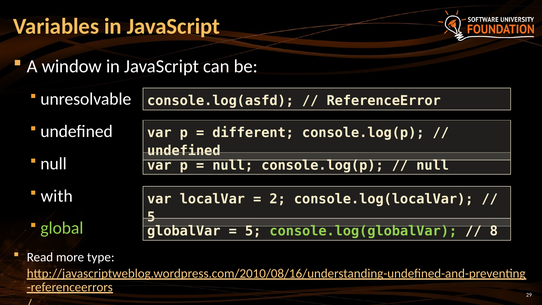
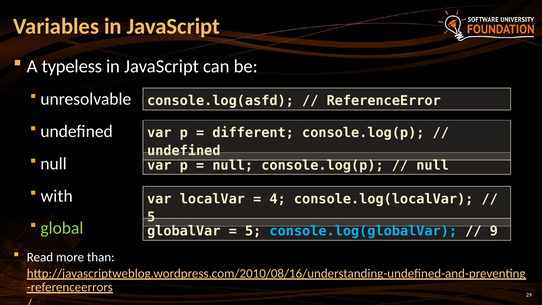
window: window -> typeless
2: 2 -> 4
console.log(globalVar colour: light green -> light blue
8: 8 -> 9
type: type -> than
